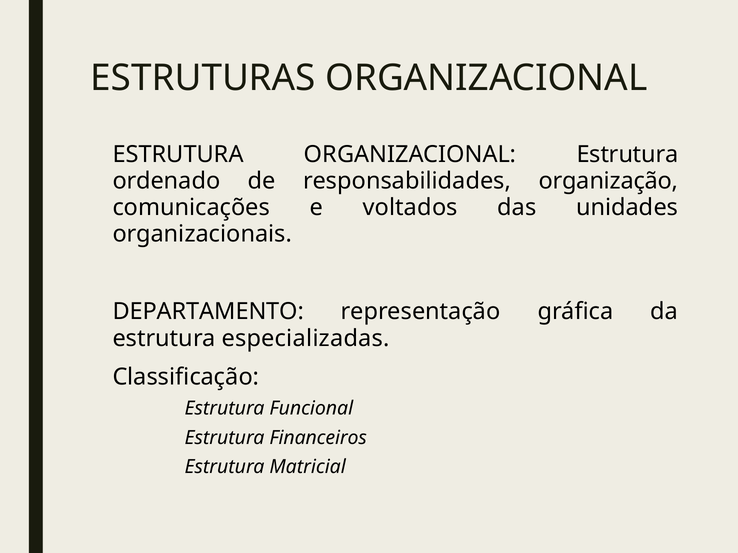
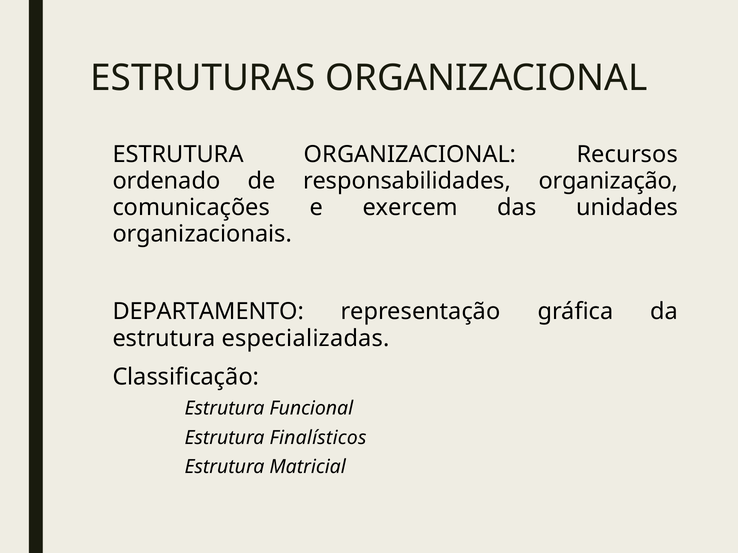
ESTRUTURA ORGANIZACIONAL Estrutura: Estrutura -> Recursos
voltados: voltados -> exercem
Financeiros: Financeiros -> Finalísticos
